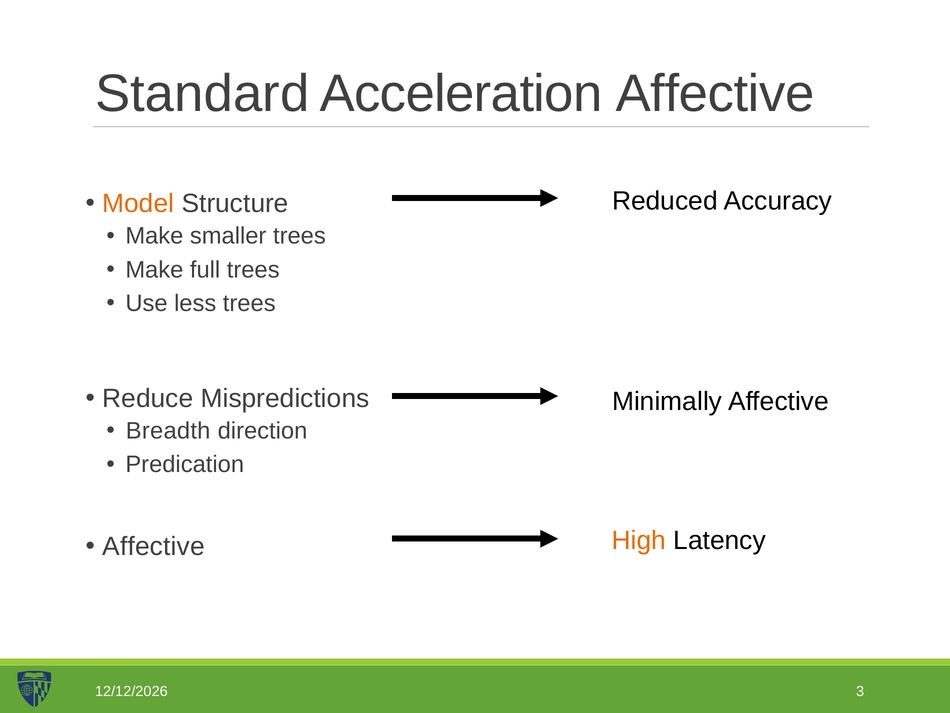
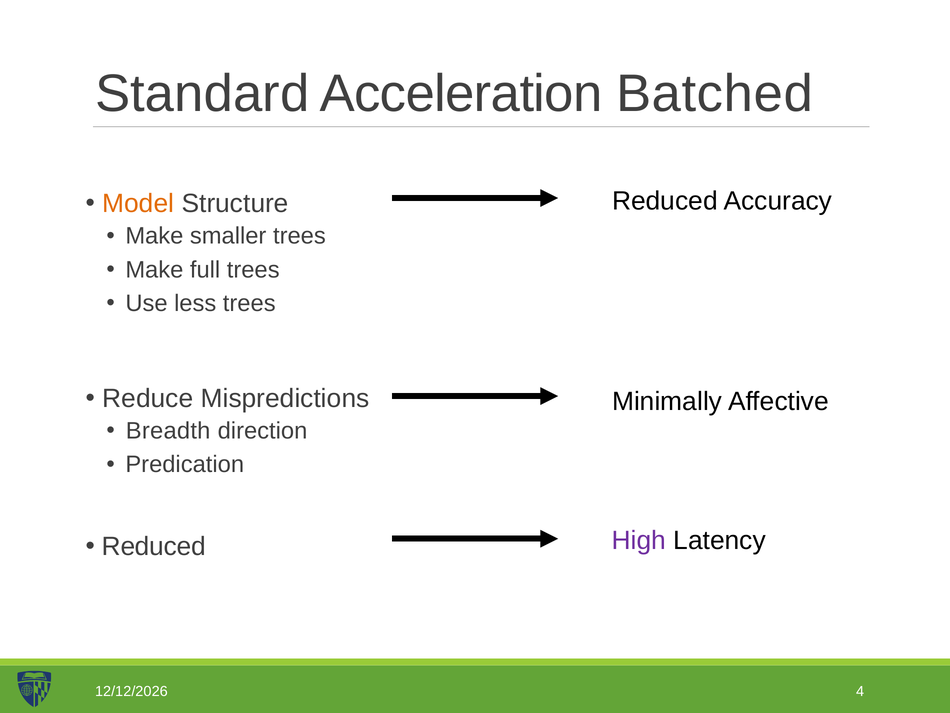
Acceleration Affective: Affective -> Batched
High colour: orange -> purple
Affective at (154, 546): Affective -> Reduced
3: 3 -> 4
